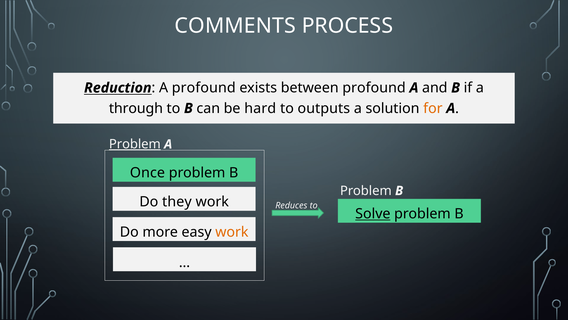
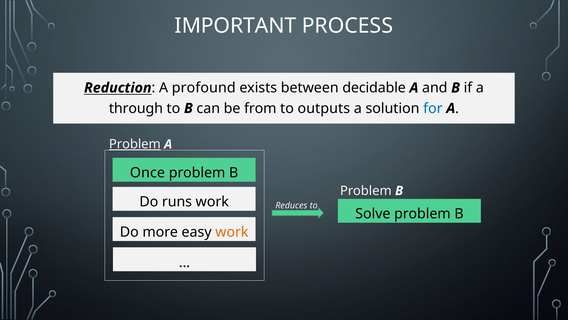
COMMENTS: COMMENTS -> IMPORTANT
between profound: profound -> decidable
hard: hard -> from
for colour: orange -> blue
they: they -> runs
Solve underline: present -> none
